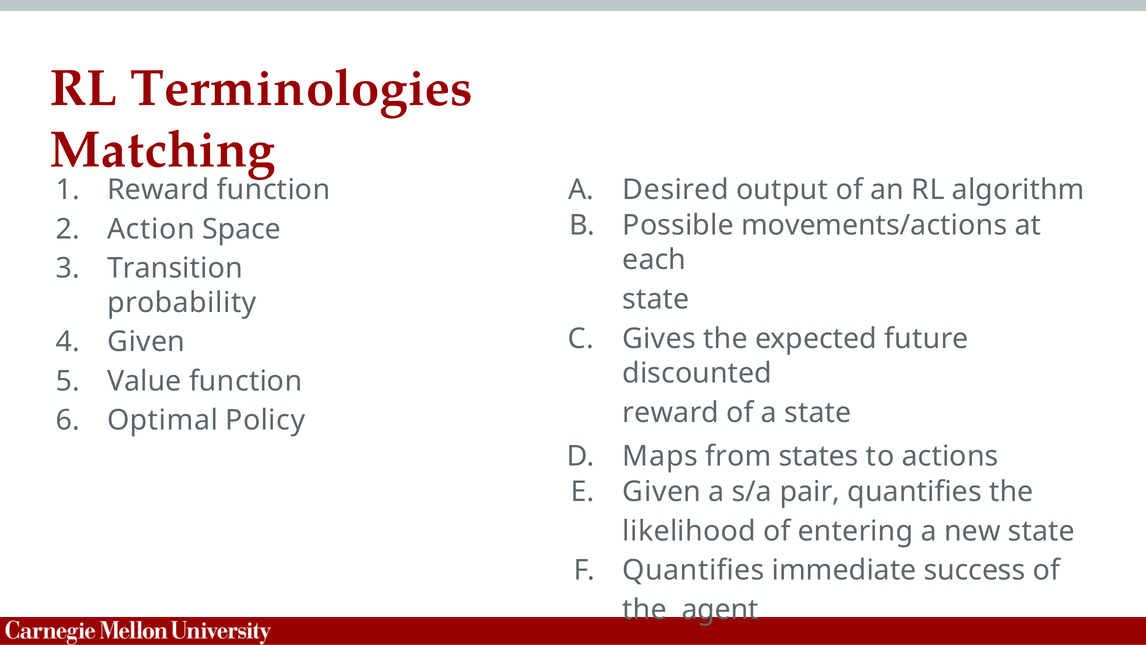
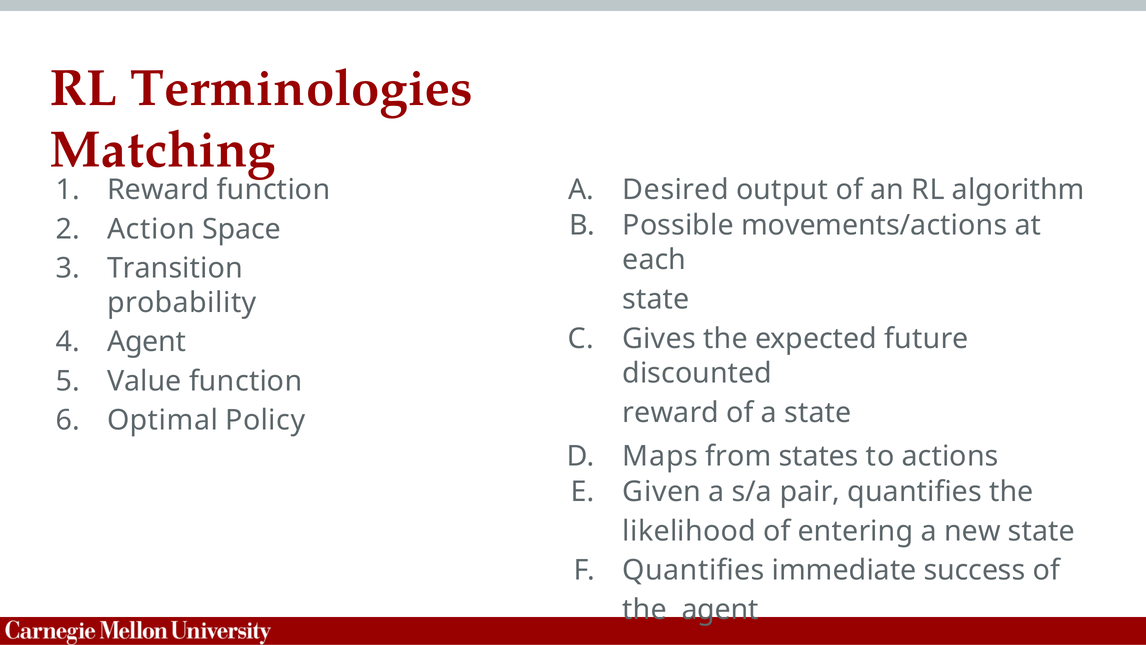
Given at (146, 342): Given -> Agent
